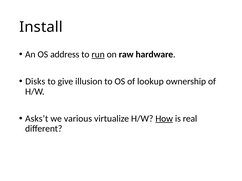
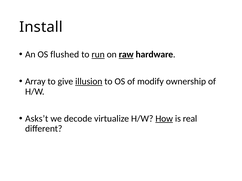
address: address -> flushed
raw underline: none -> present
Disks: Disks -> Array
illusion underline: none -> present
lookup: lookup -> modify
various: various -> decode
